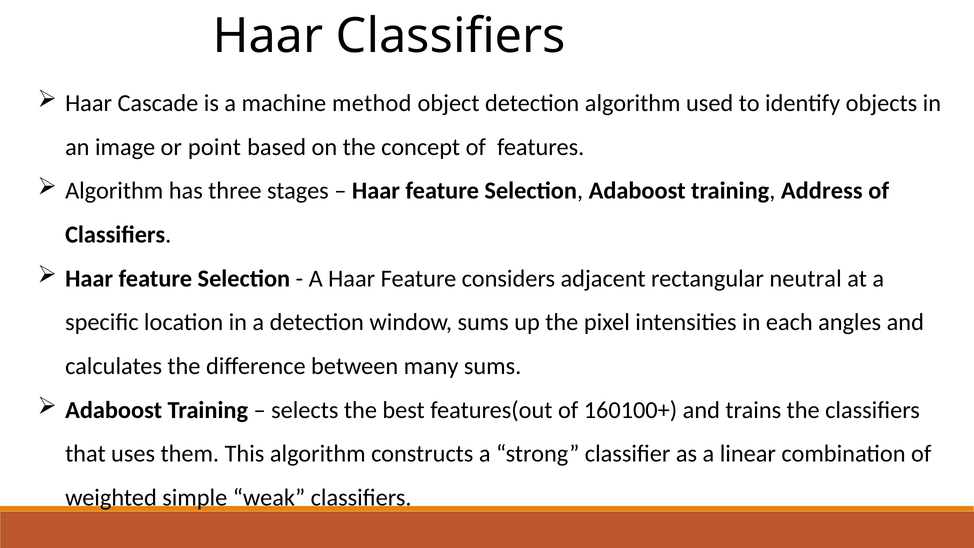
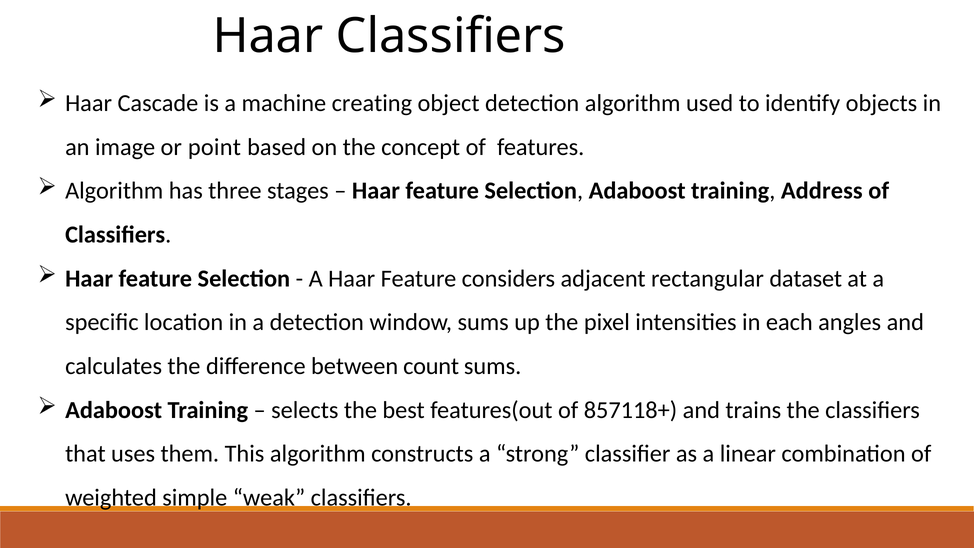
method: method -> creating
neutral: neutral -> dataset
many: many -> count
160100+: 160100+ -> 857118+
